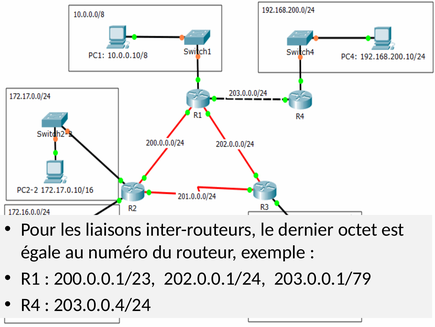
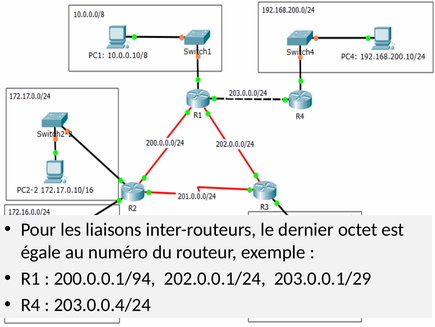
200.0.0.1/23: 200.0.0.1/23 -> 200.0.0.1/94
203.0.0.1/79: 203.0.0.1/79 -> 203.0.0.1/29
